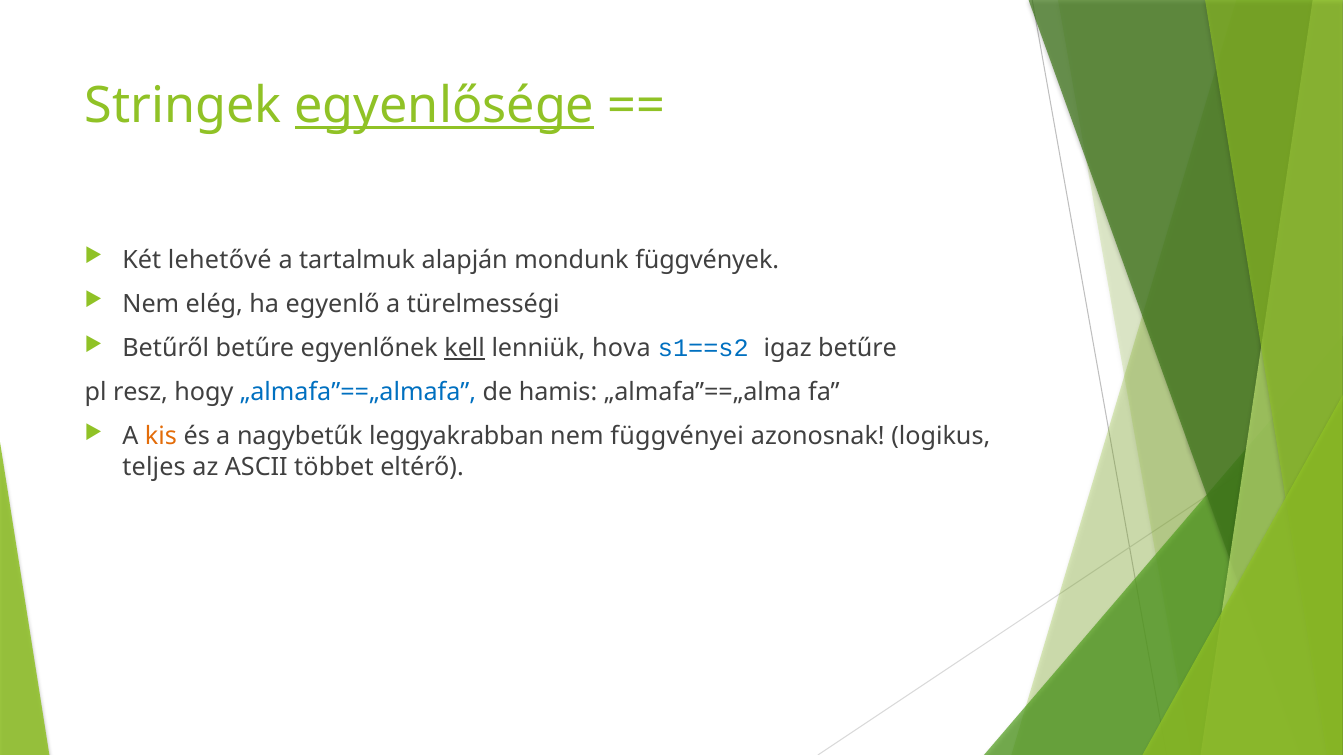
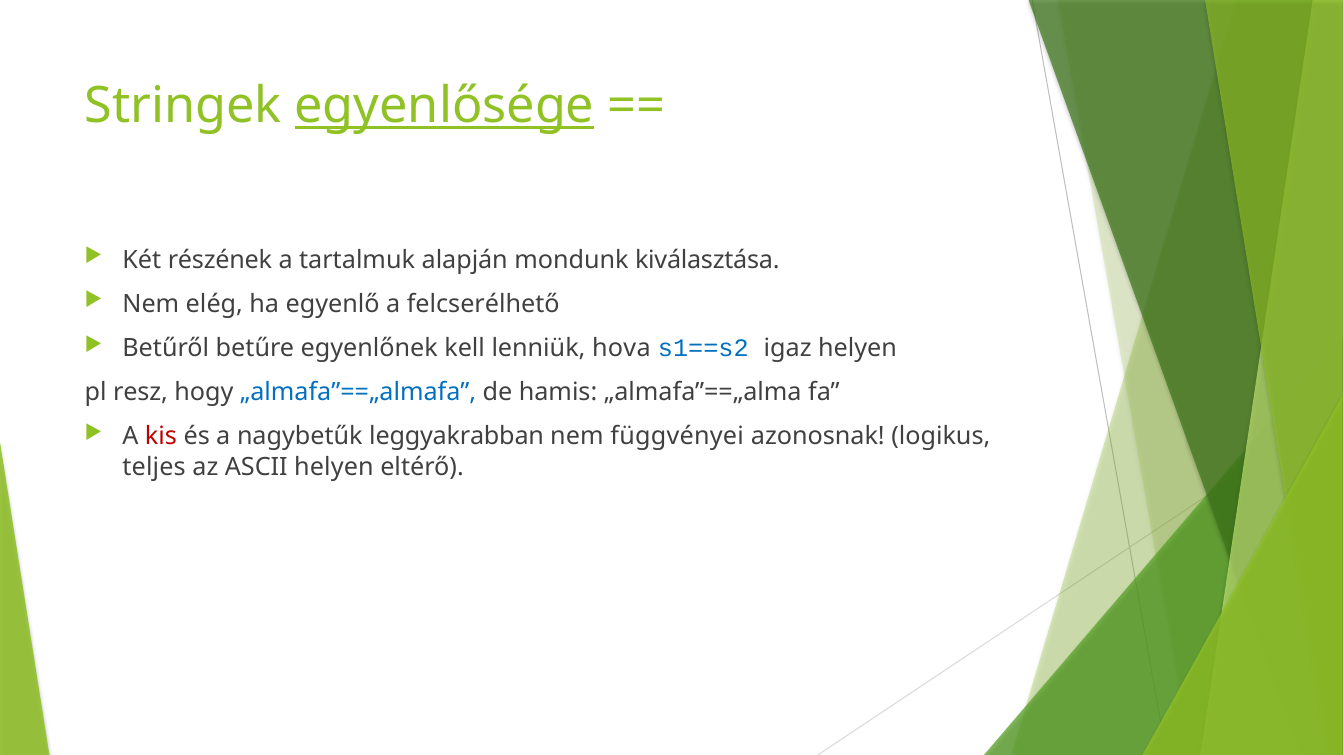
lehetővé: lehetővé -> részének
függvények: függvények -> kiválasztása
türelmességi: türelmességi -> felcserélhető
kell underline: present -> none
igaz betűre: betűre -> helyen
kis colour: orange -> red
ASCII többet: többet -> helyen
